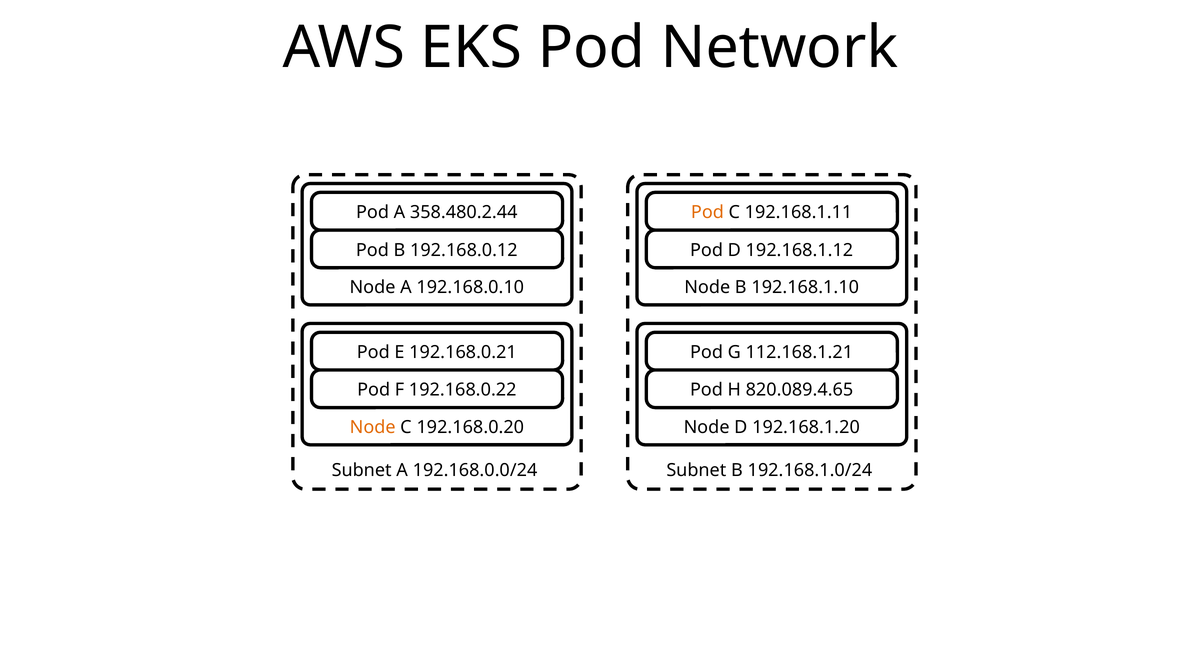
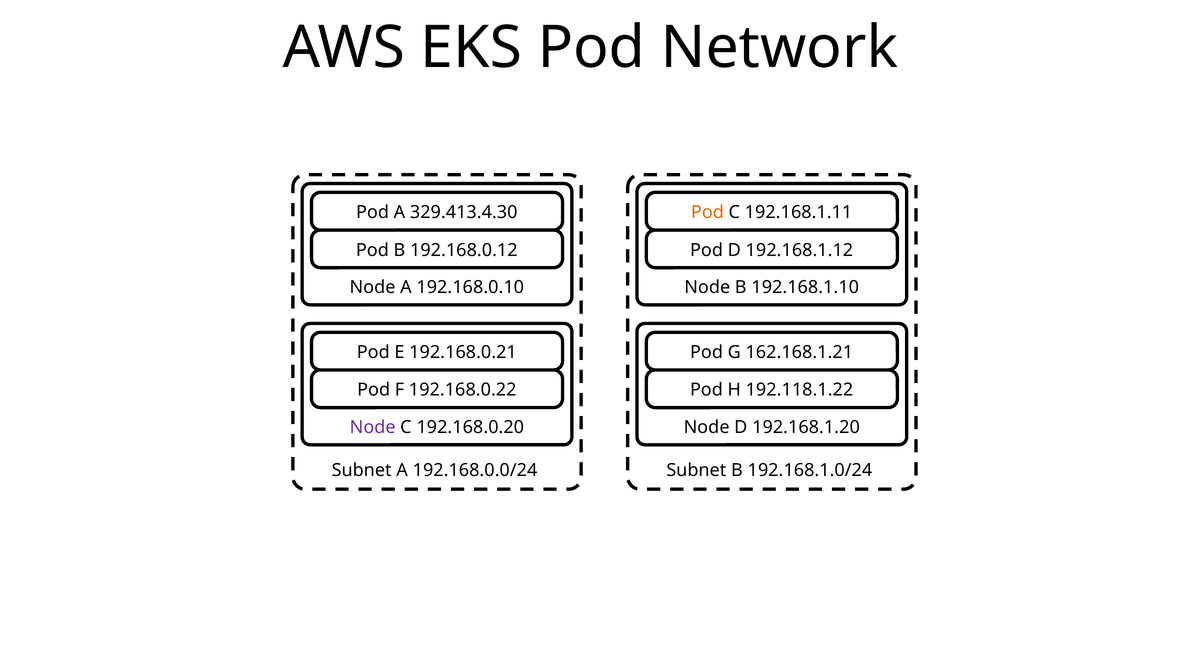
358.480.2.44: 358.480.2.44 -> 329.413.4.30
112.168.1.21: 112.168.1.21 -> 162.168.1.21
820.089.4.65: 820.089.4.65 -> 192.118.1.22
Node at (373, 427) colour: orange -> purple
